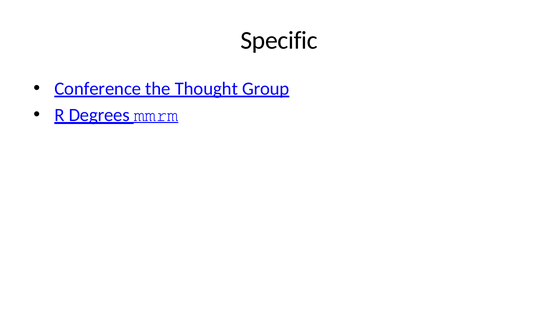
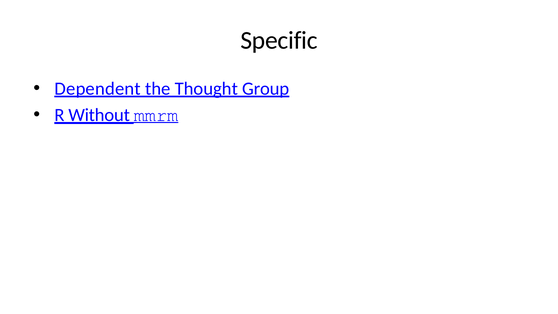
Conference: Conference -> Dependent
Degrees: Degrees -> Without
